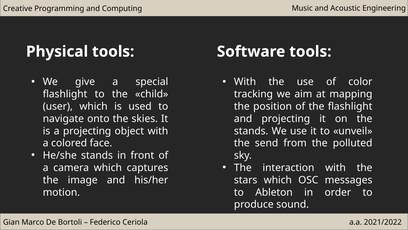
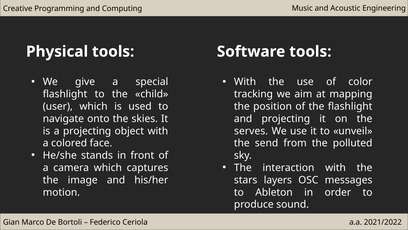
stands at (251, 131): stands -> serves
stars which: which -> layers
